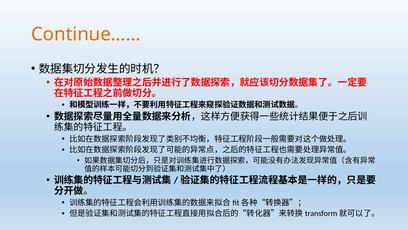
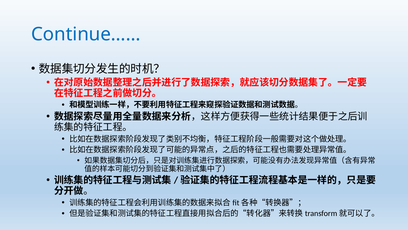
Continue…… colour: orange -> blue
